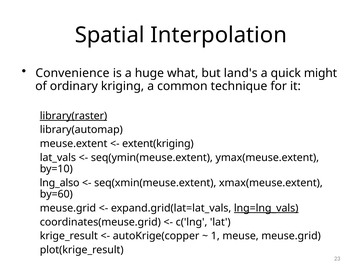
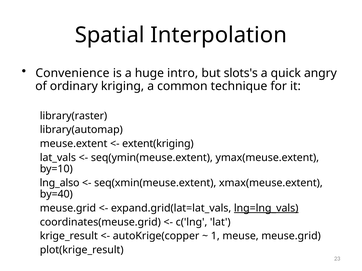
what: what -> intro
land's: land's -> slots's
might: might -> angry
library(raster underline: present -> none
by=60: by=60 -> by=40
